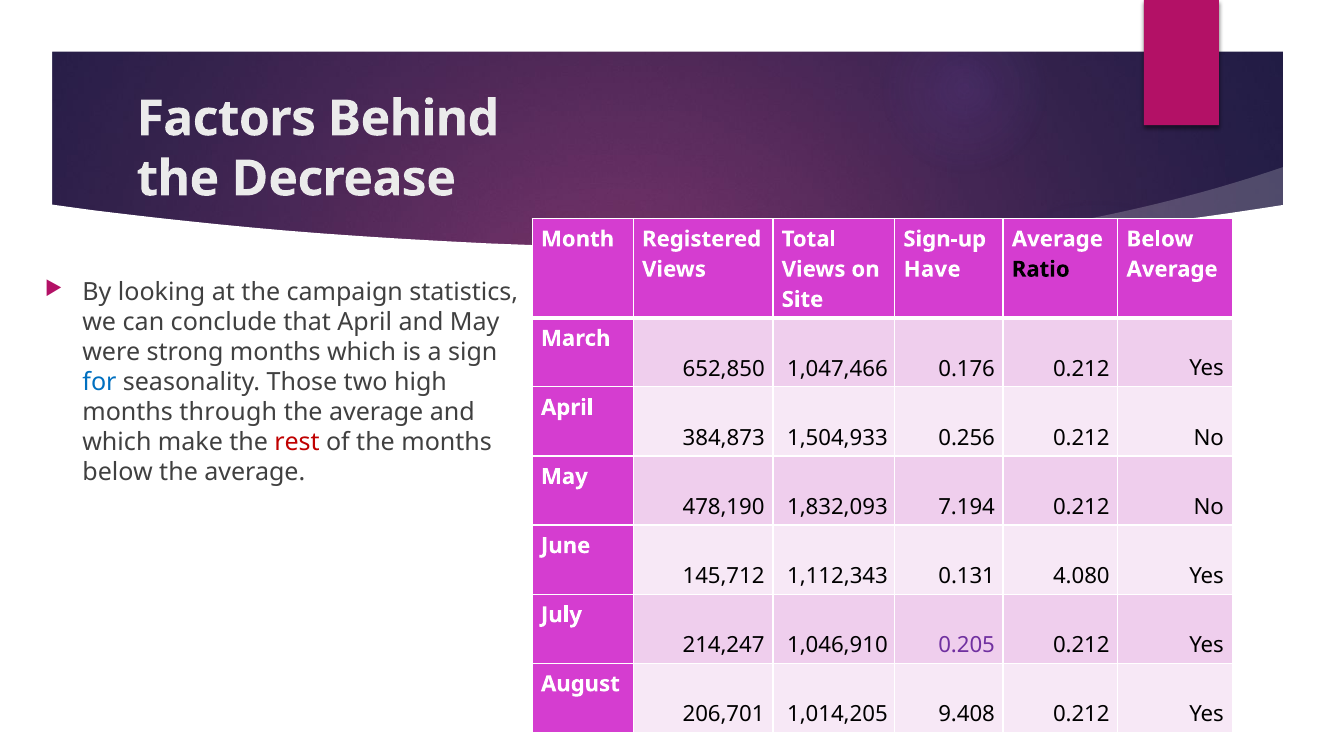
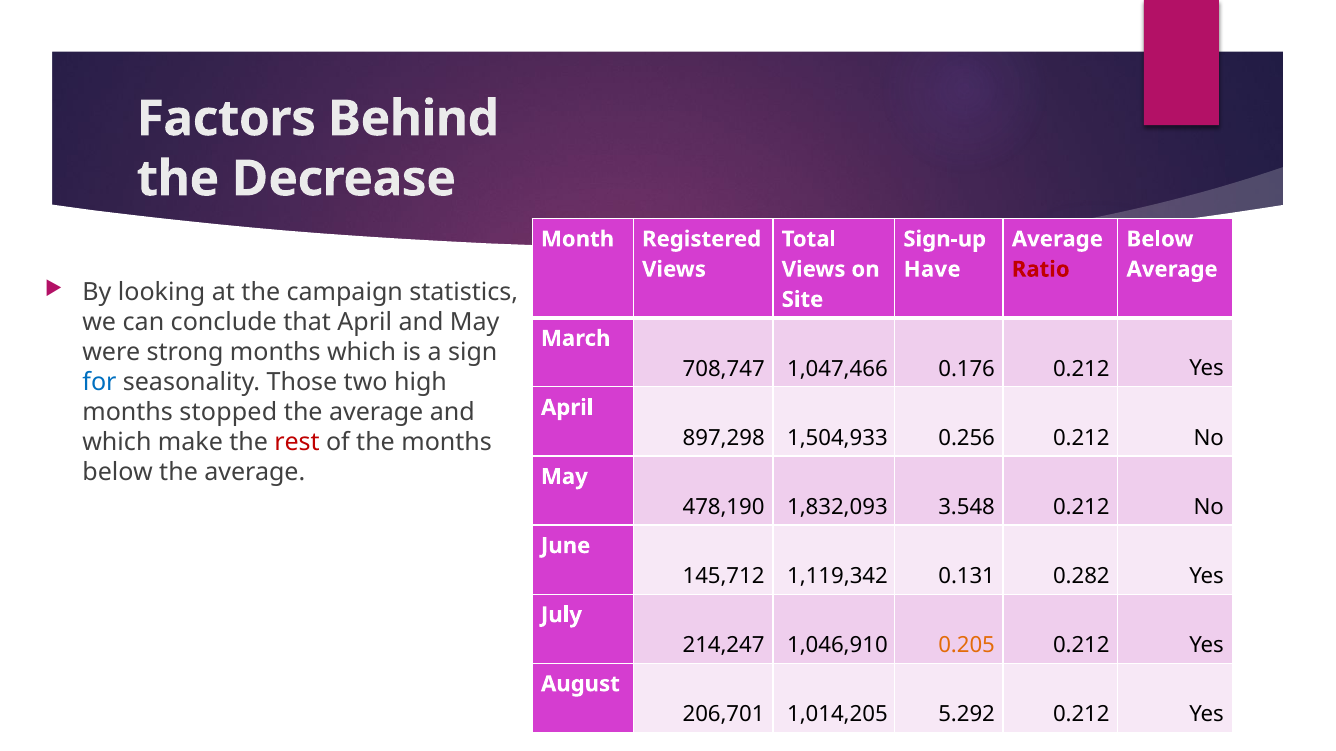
Ratio colour: black -> red
652,850: 652,850 -> 708,747
through: through -> stopped
384,873: 384,873 -> 897,298
7.194: 7.194 -> 3.548
1,112,343: 1,112,343 -> 1,119,342
4.080: 4.080 -> 0.282
0.205 colour: purple -> orange
9.408: 9.408 -> 5.292
